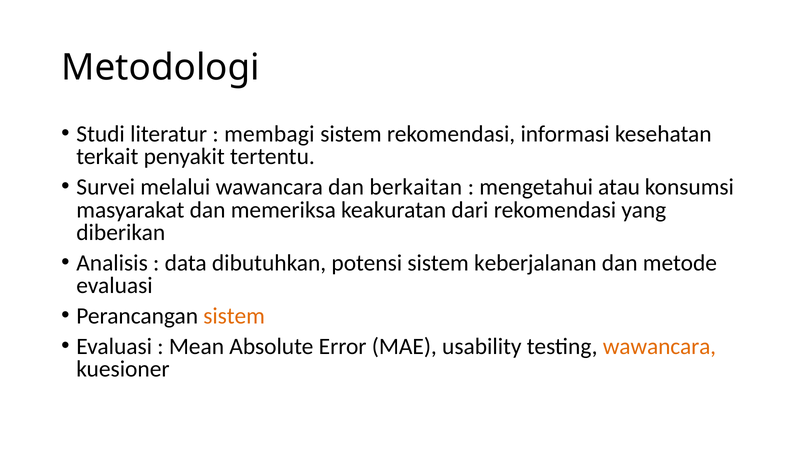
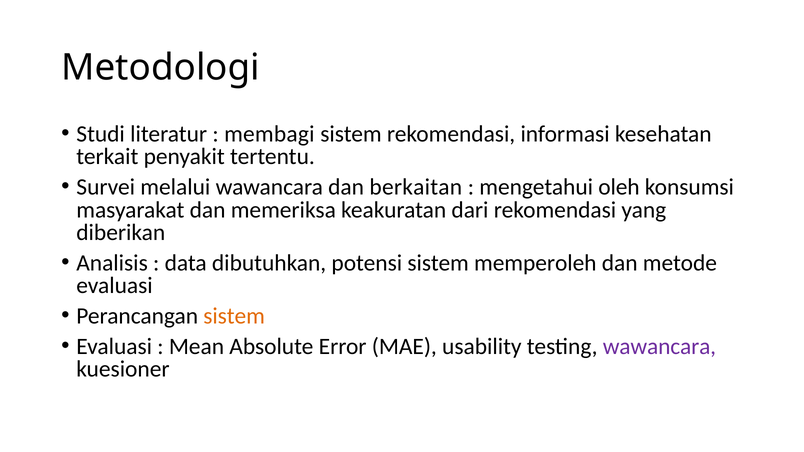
atau: atau -> oleh
keberjalanan: keberjalanan -> memperoleh
wawancara at (659, 347) colour: orange -> purple
